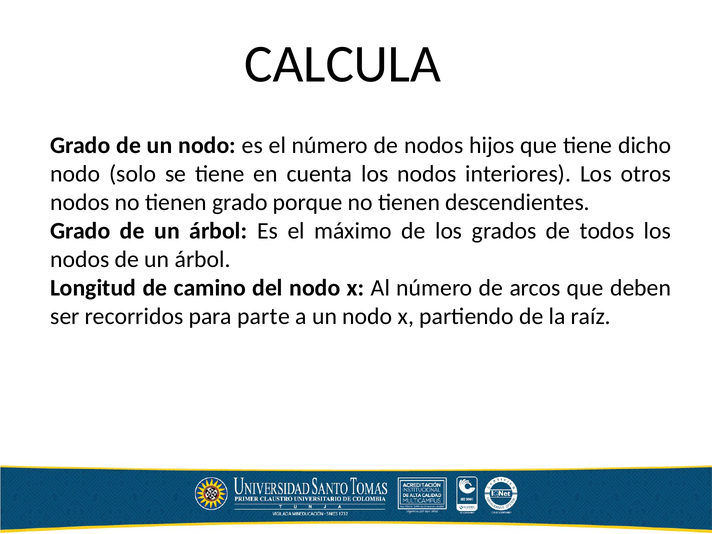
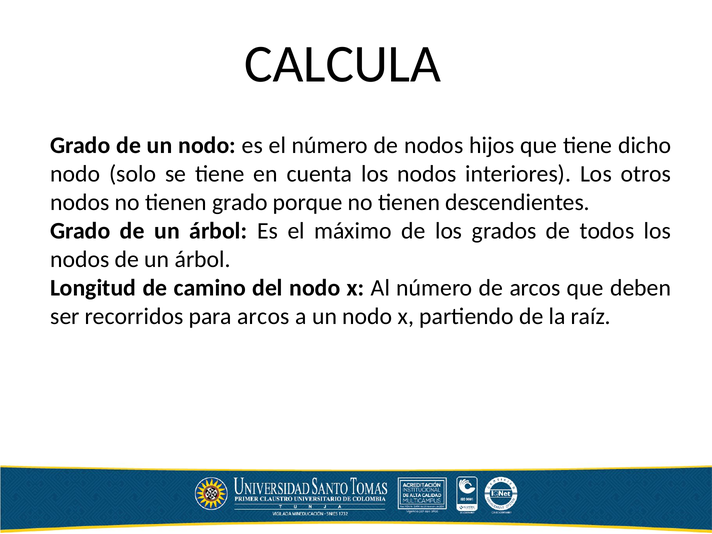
para parte: parte -> arcos
